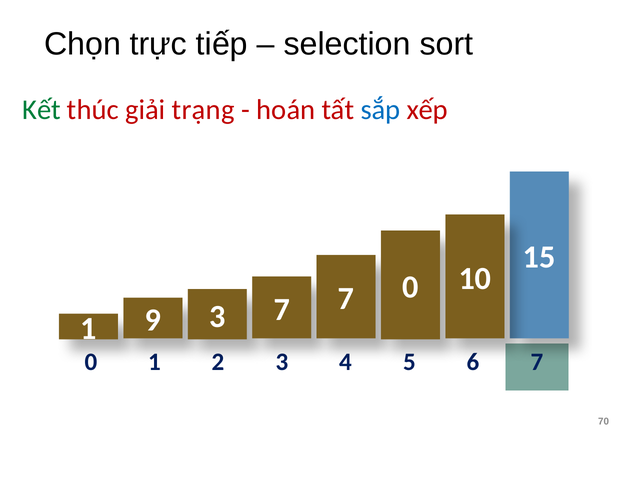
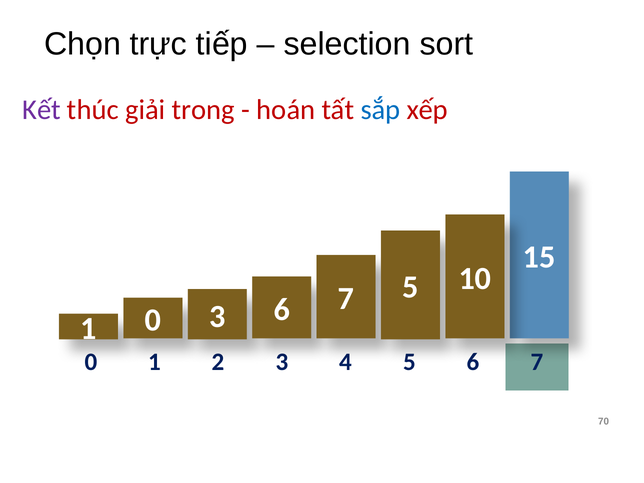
Kết colour: green -> purple
trạng: trạng -> trong
1 9: 9 -> 0
3 7: 7 -> 6
7 0: 0 -> 5
